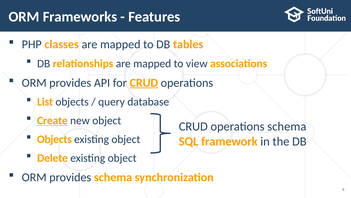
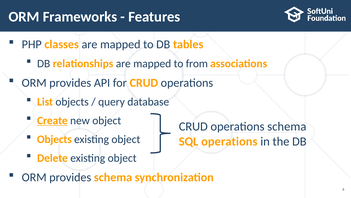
view: view -> from
CRUD at (144, 83) underline: present -> none
SQL framework: framework -> operations
